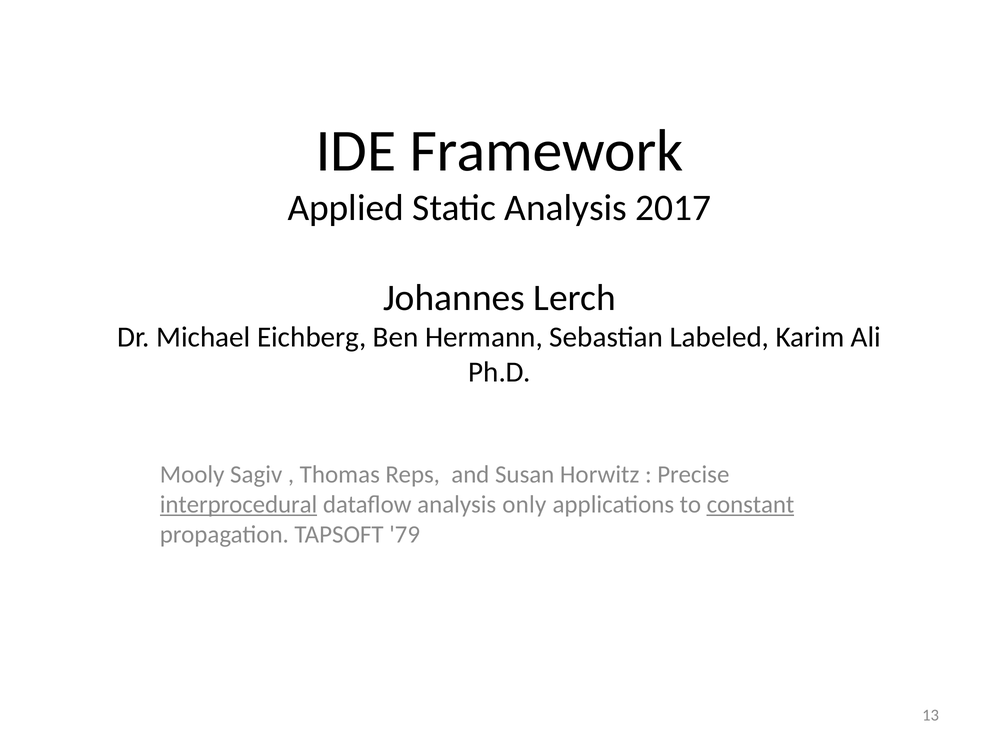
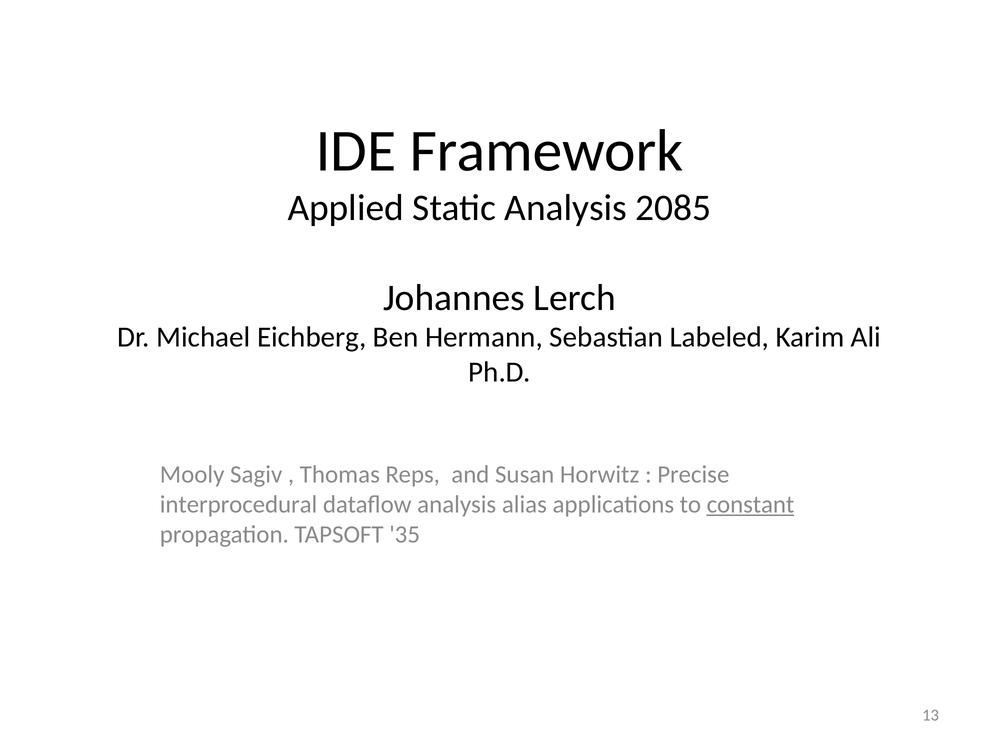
2017: 2017 -> 2085
interprocedural underline: present -> none
only: only -> alias
79: 79 -> 35
